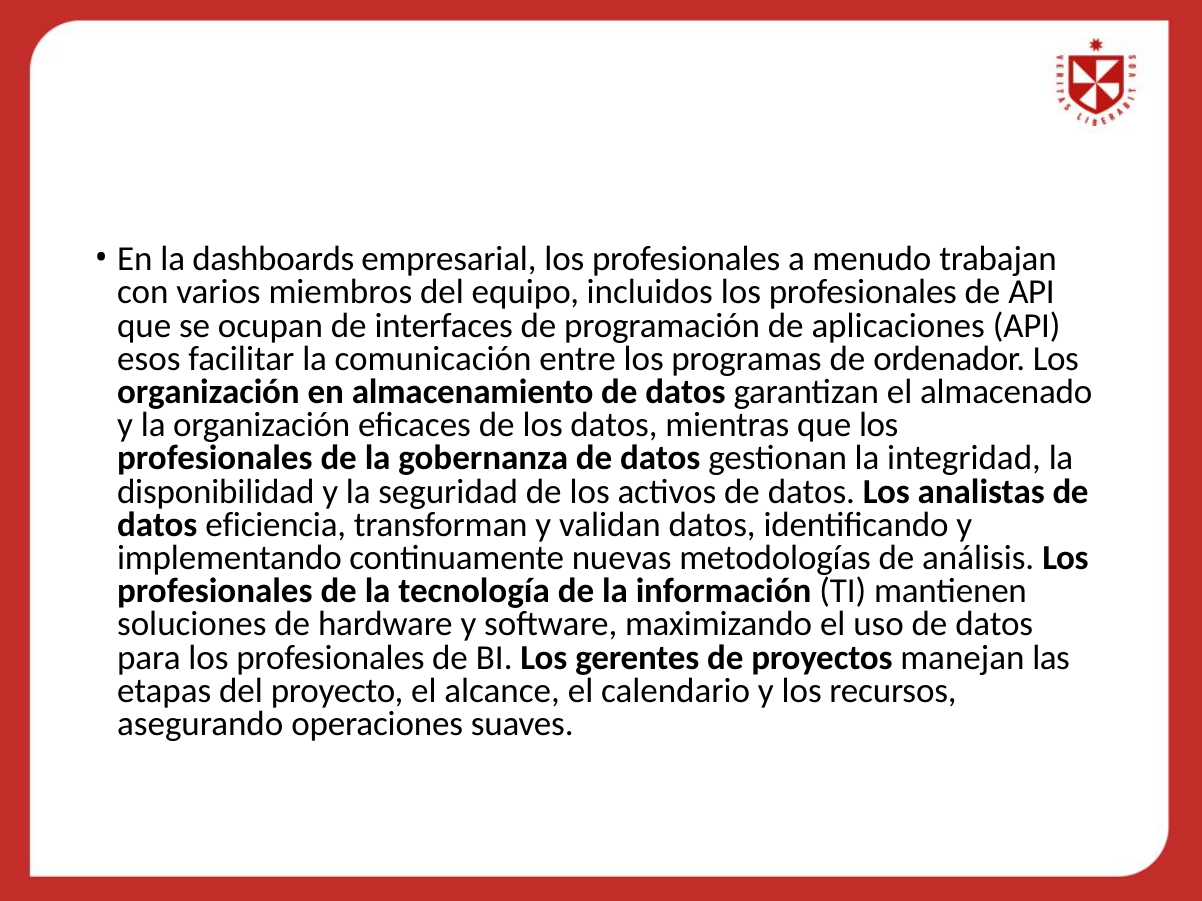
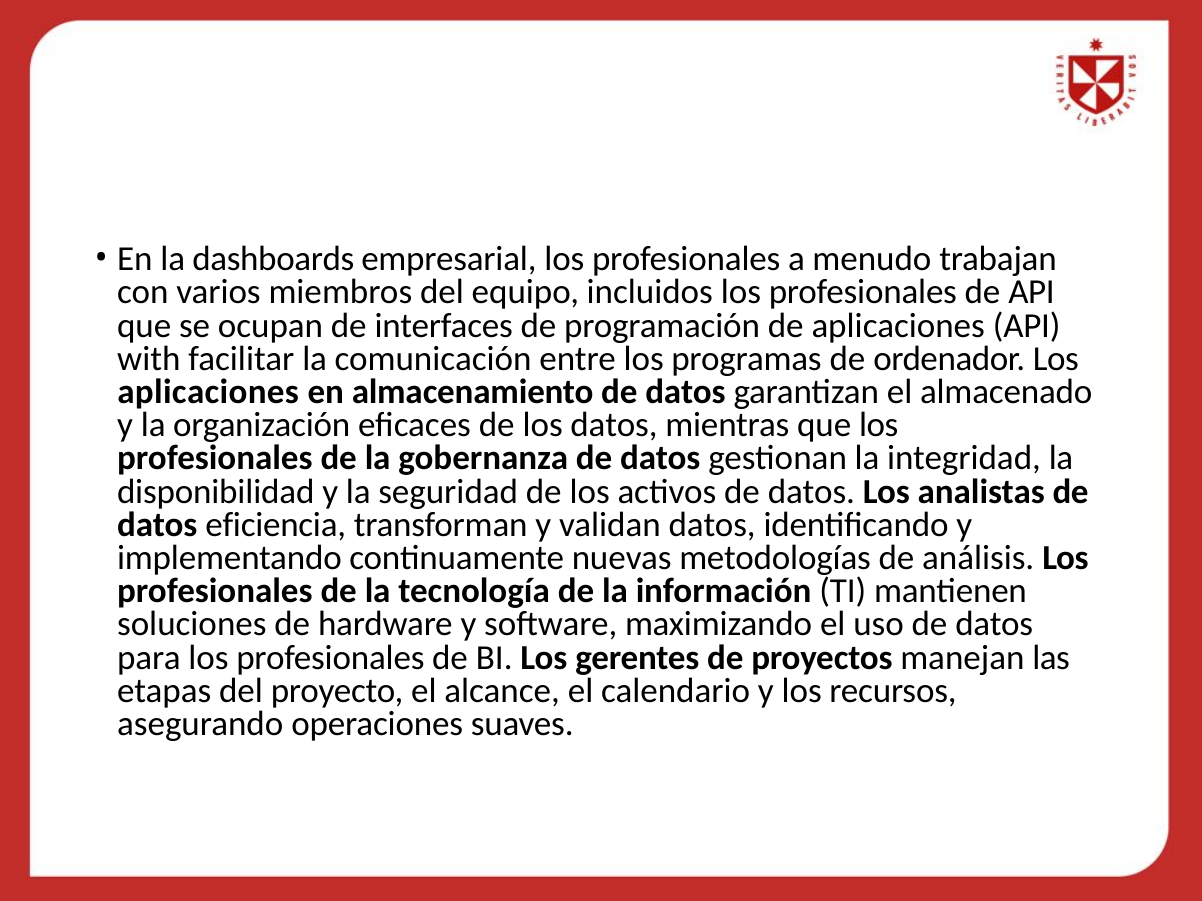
esos: esos -> with
organización at (208, 392): organización -> aplicaciones
